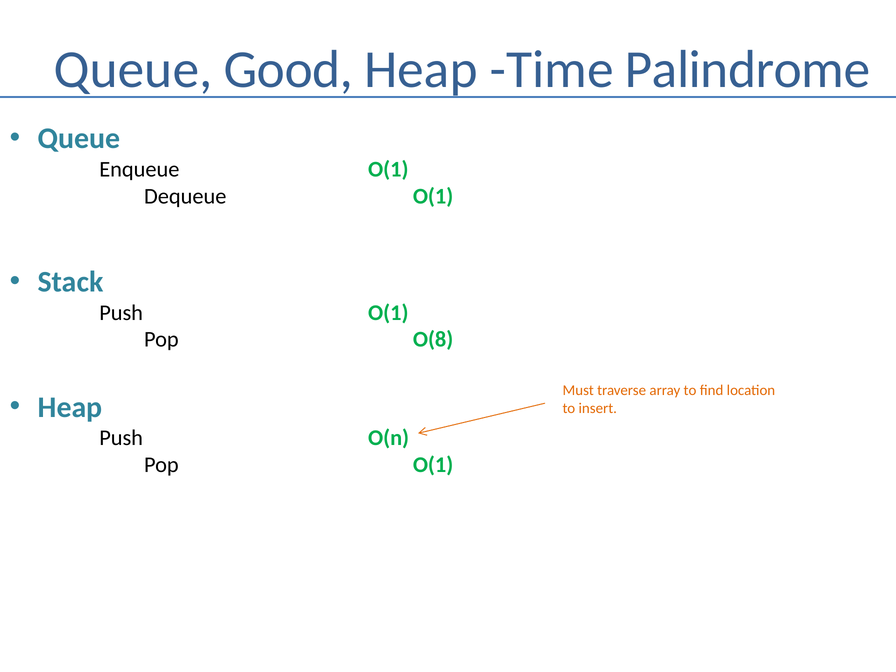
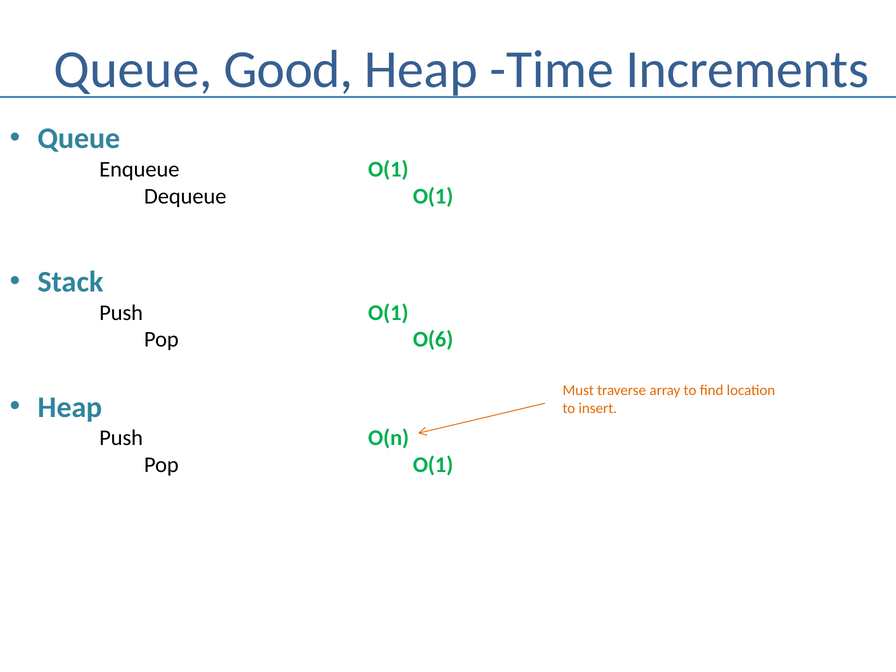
Palindrome: Palindrome -> Increments
O(8: O(8 -> O(6
